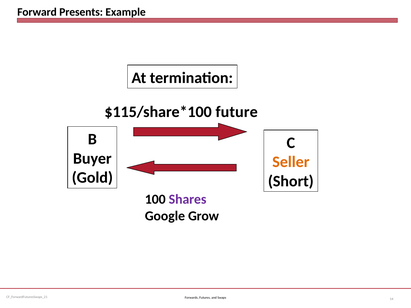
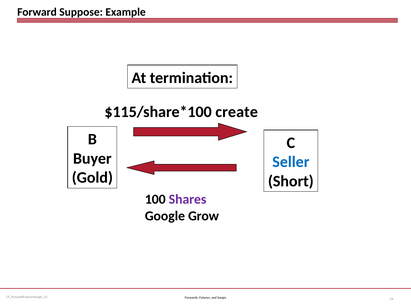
Presents: Presents -> Suppose
future: future -> create
Seller colour: orange -> blue
